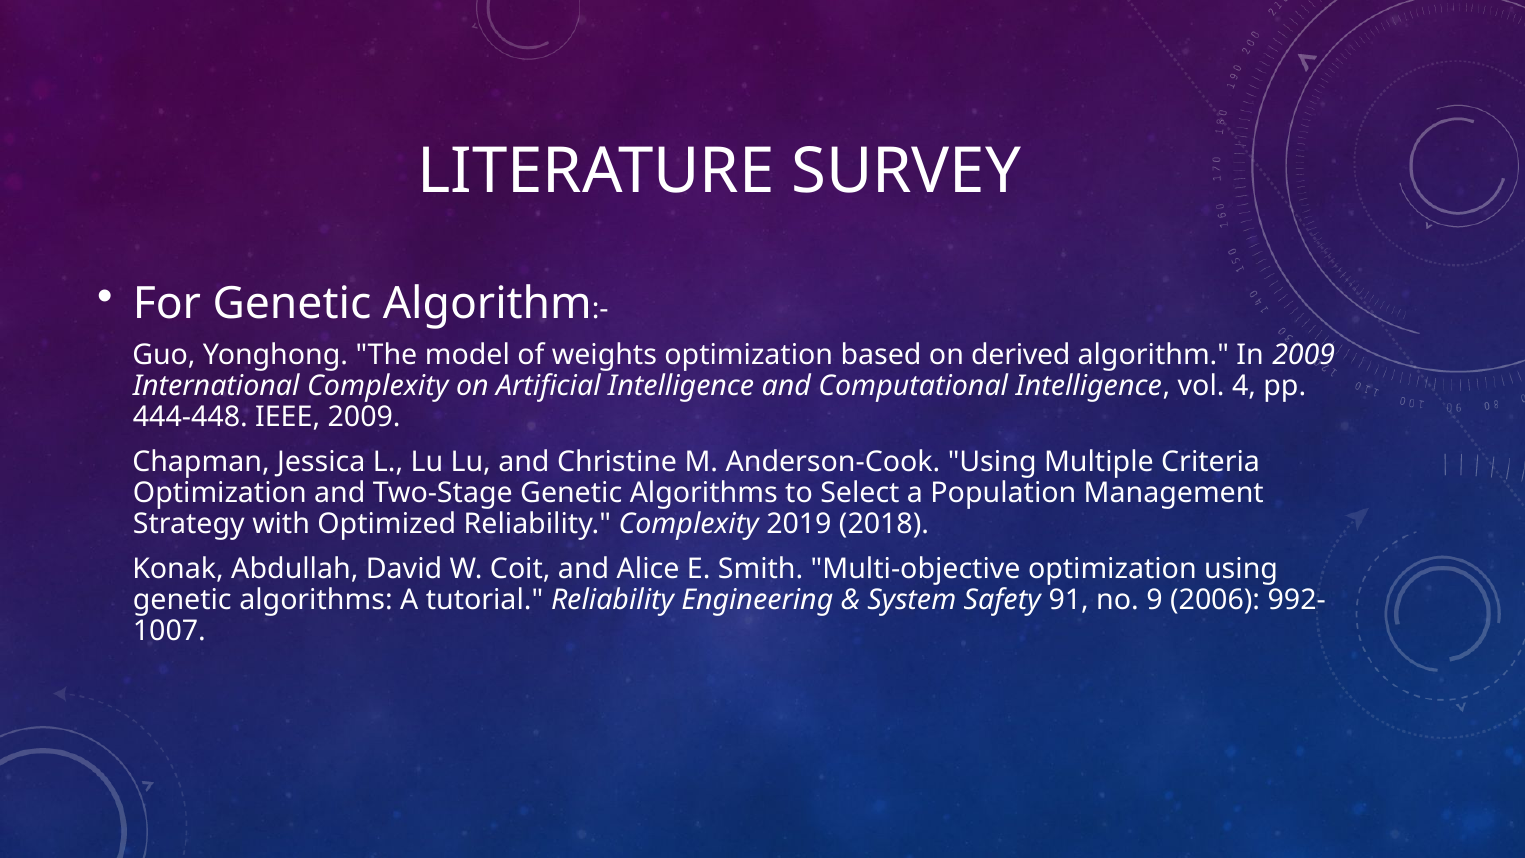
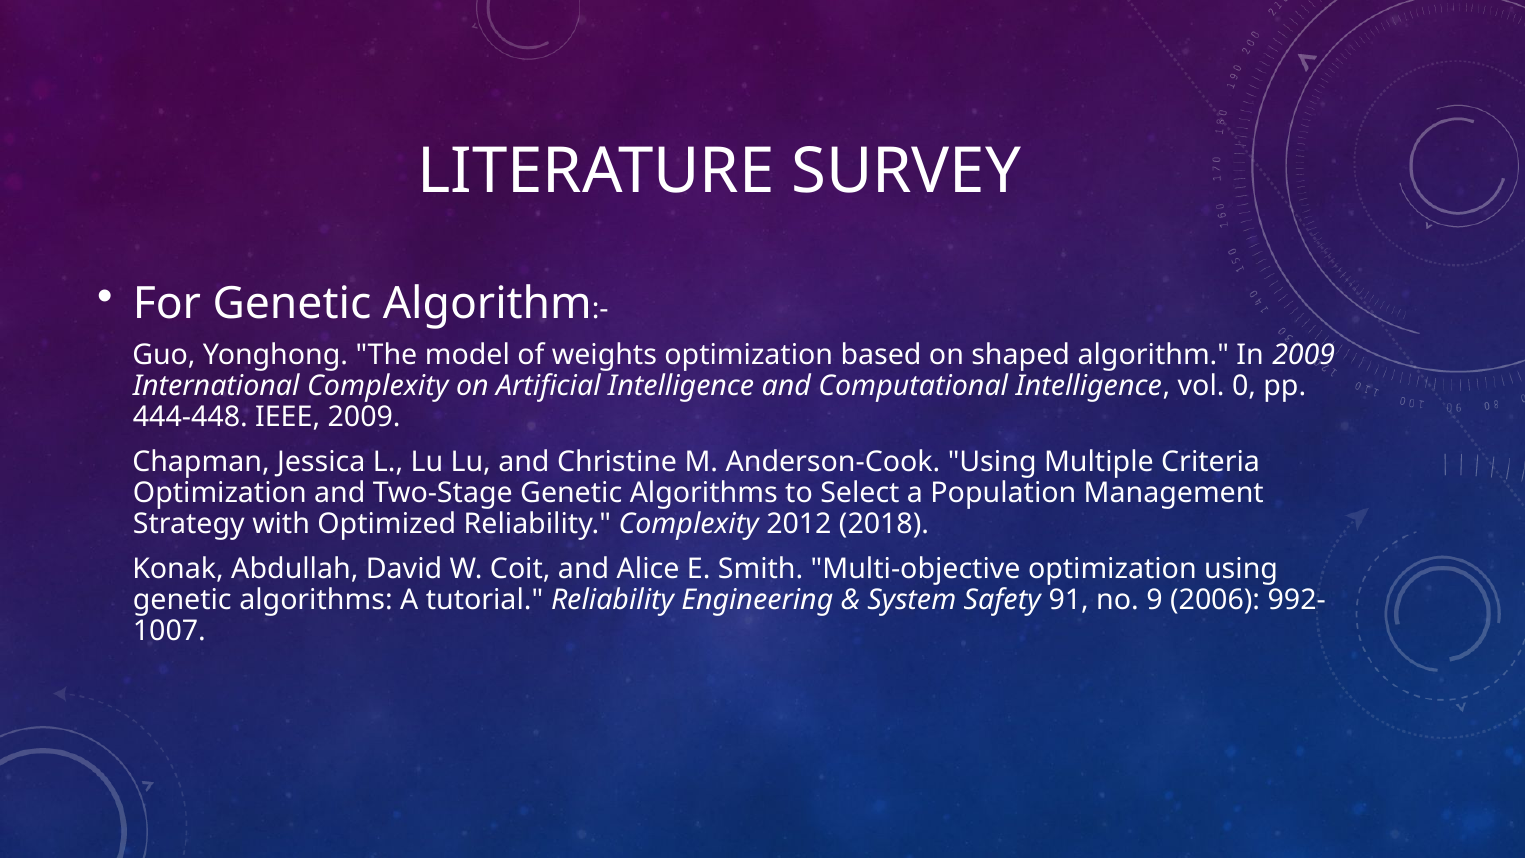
derived: derived -> shaped
4: 4 -> 0
2019: 2019 -> 2012
